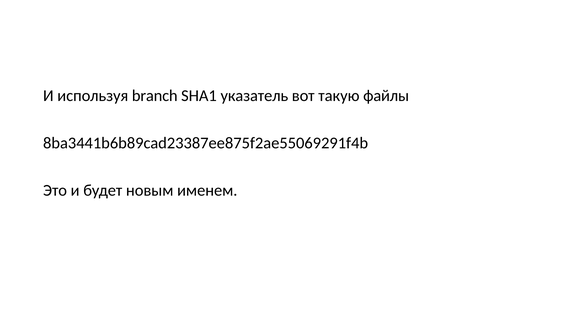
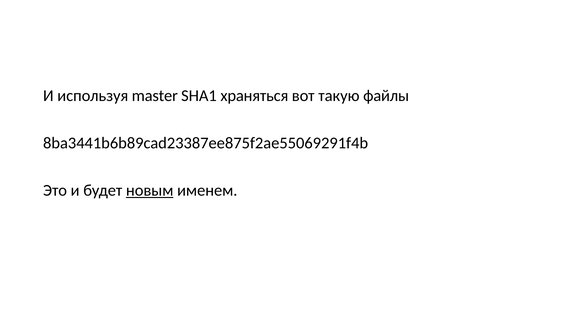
branch: branch -> master
указатель: указатель -> храняться
новым underline: none -> present
